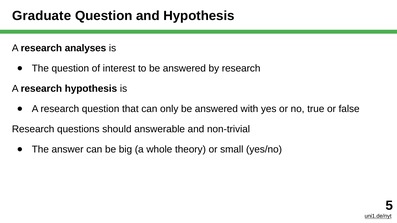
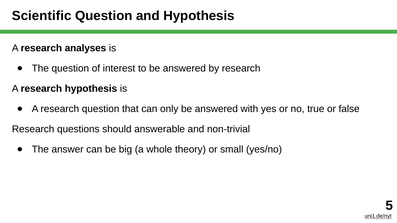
Graduate: Graduate -> Scientific
